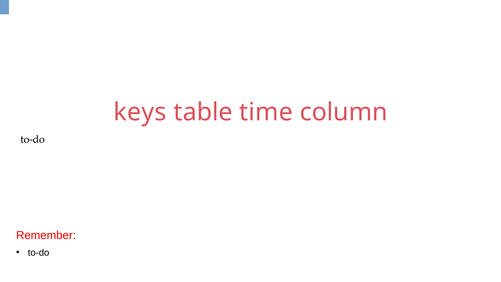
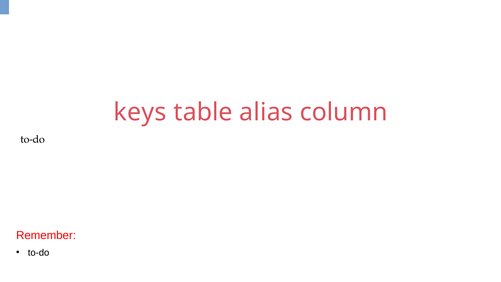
time: time -> alias
